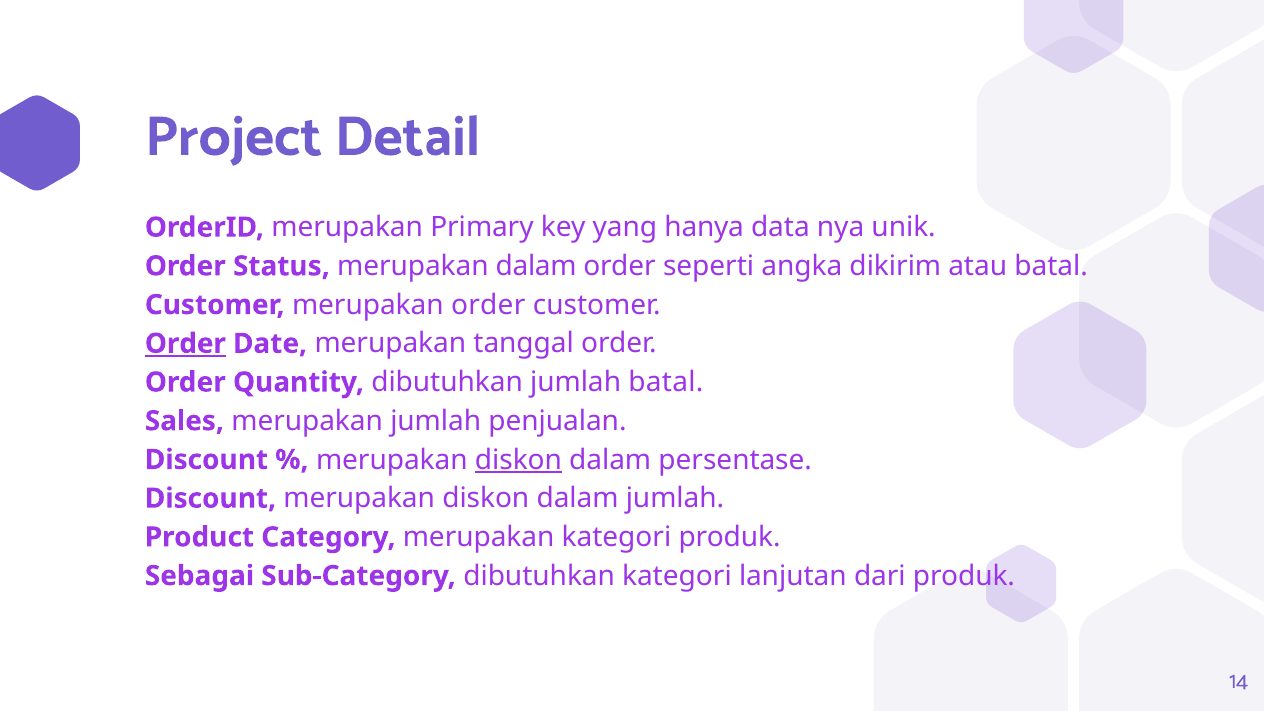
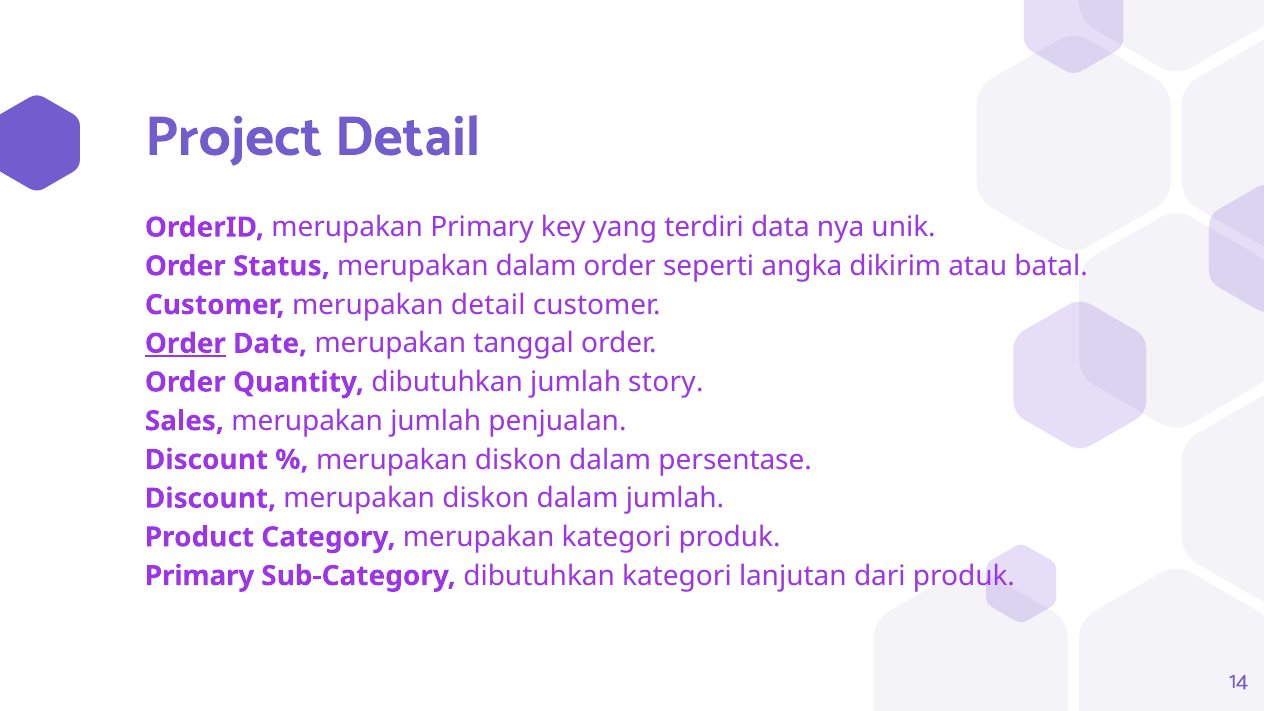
hanya: hanya -> terdiri
merupakan order: order -> detail
jumlah batal: batal -> story
diskon at (518, 460) underline: present -> none
Sebagai at (199, 576): Sebagai -> Primary
